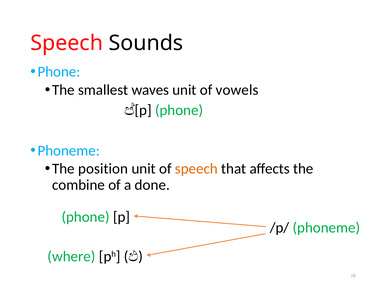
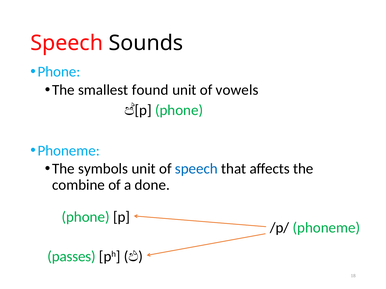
waves: waves -> found
position: position -> symbols
speech at (196, 169) colour: orange -> blue
where: where -> passes
